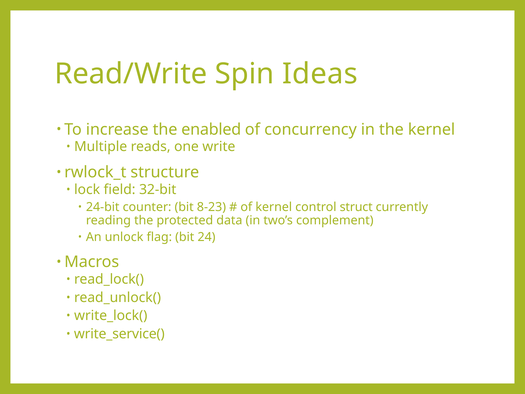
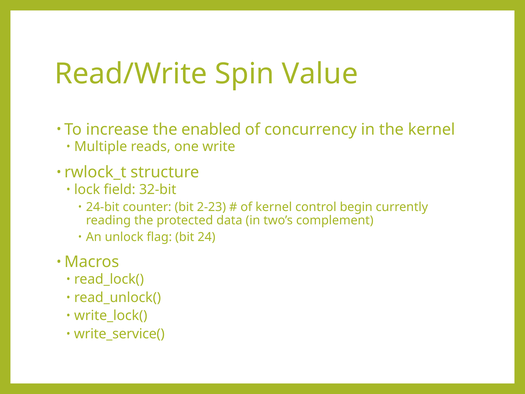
Ideas: Ideas -> Value
8-23: 8-23 -> 2-23
struct: struct -> begin
